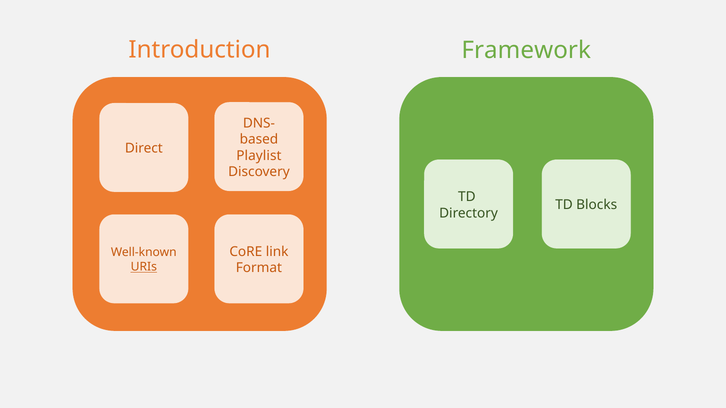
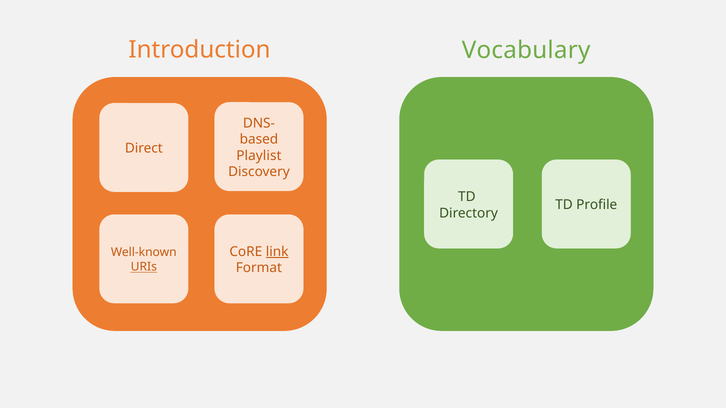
Framework: Framework -> Vocabulary
Blocks: Blocks -> Profile
link underline: none -> present
